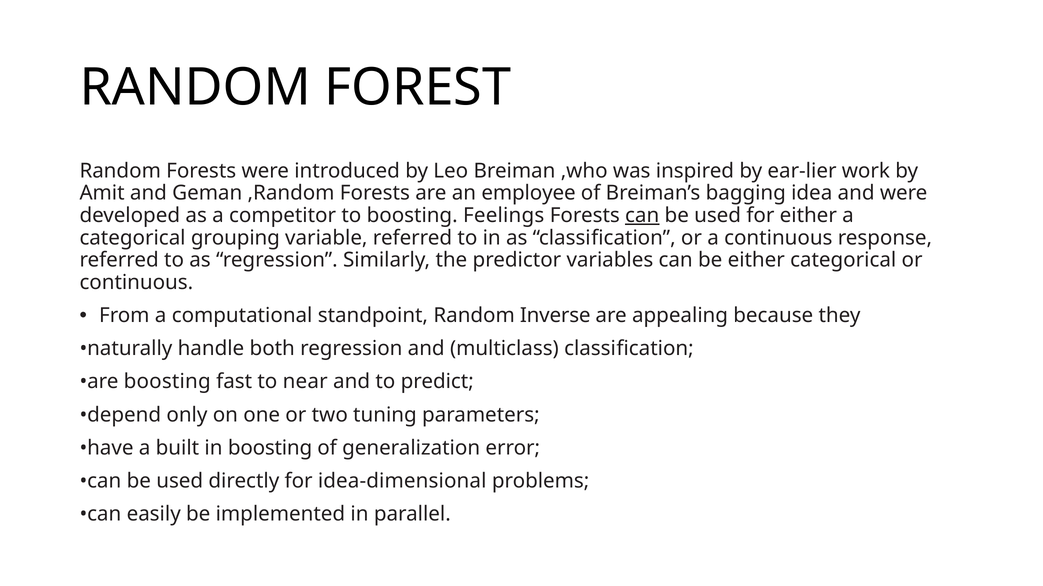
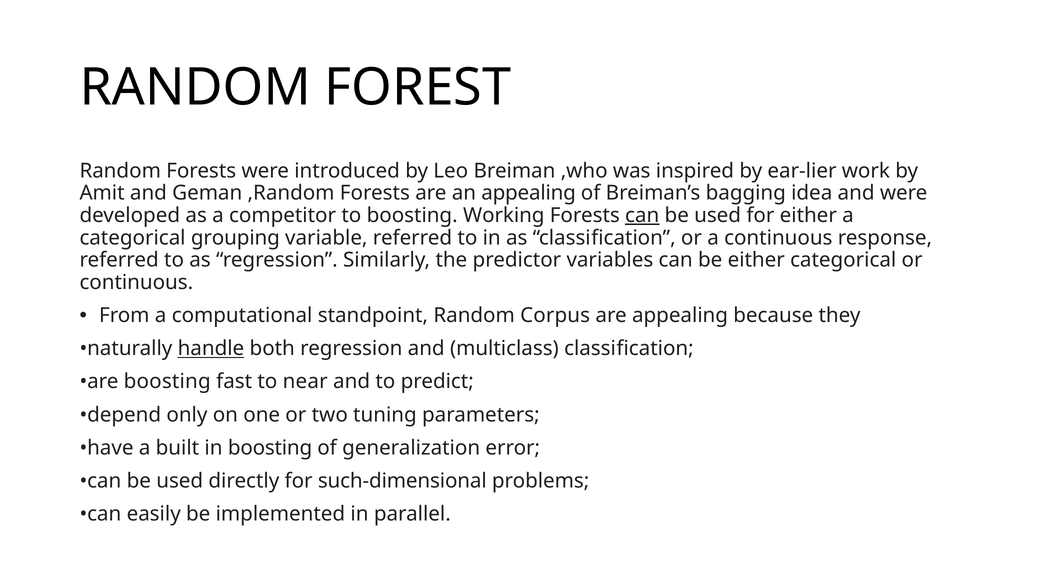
an employee: employee -> appealing
Feelings: Feelings -> Working
Inverse: Inverse -> Corpus
handle underline: none -> present
idea-dimensional: idea-dimensional -> such-dimensional
